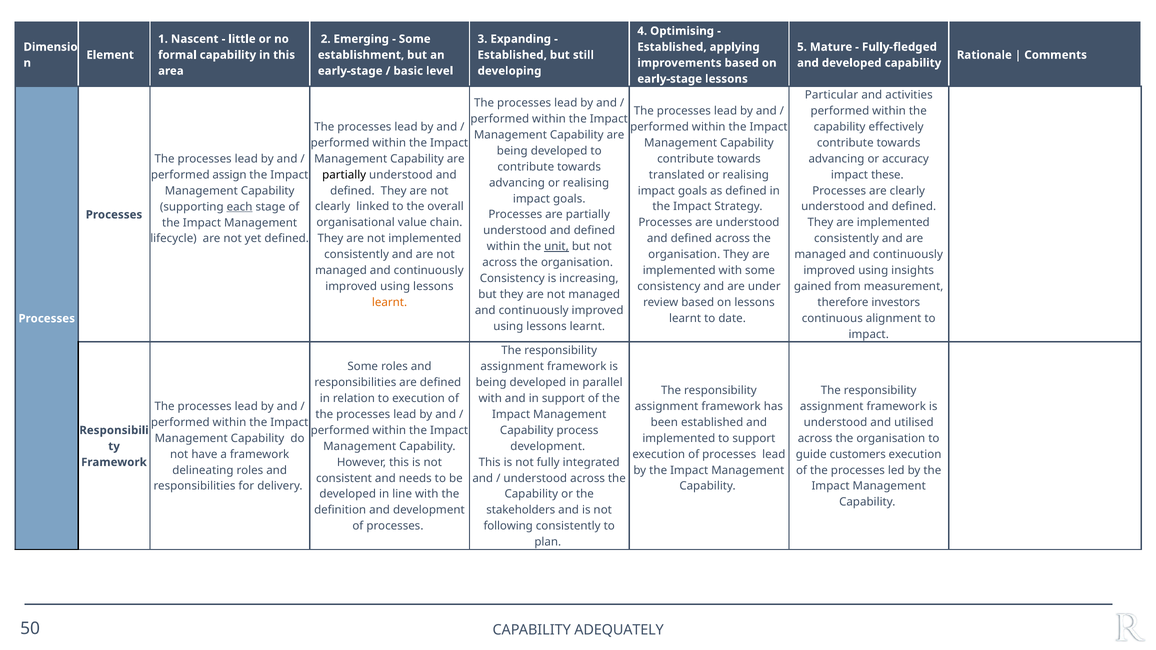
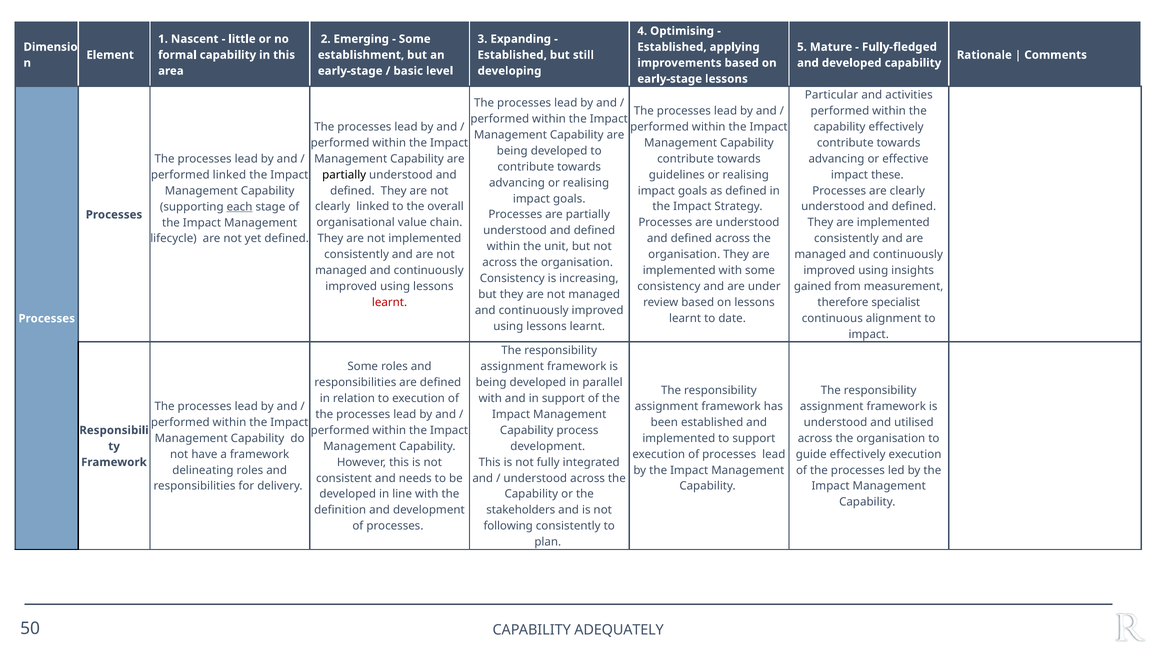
accuracy: accuracy -> effective
performed assign: assign -> linked
translated: translated -> guidelines
unit underline: present -> none
learnt at (390, 303) colour: orange -> red
investors: investors -> specialist
guide customers: customers -> effectively
